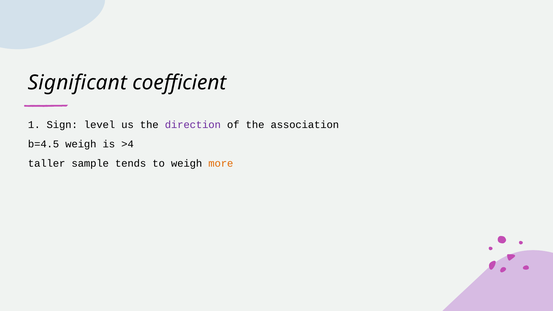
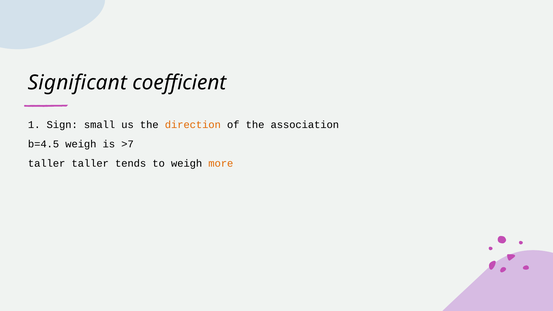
level: level -> small
direction colour: purple -> orange
>4: >4 -> >7
taller sample: sample -> taller
